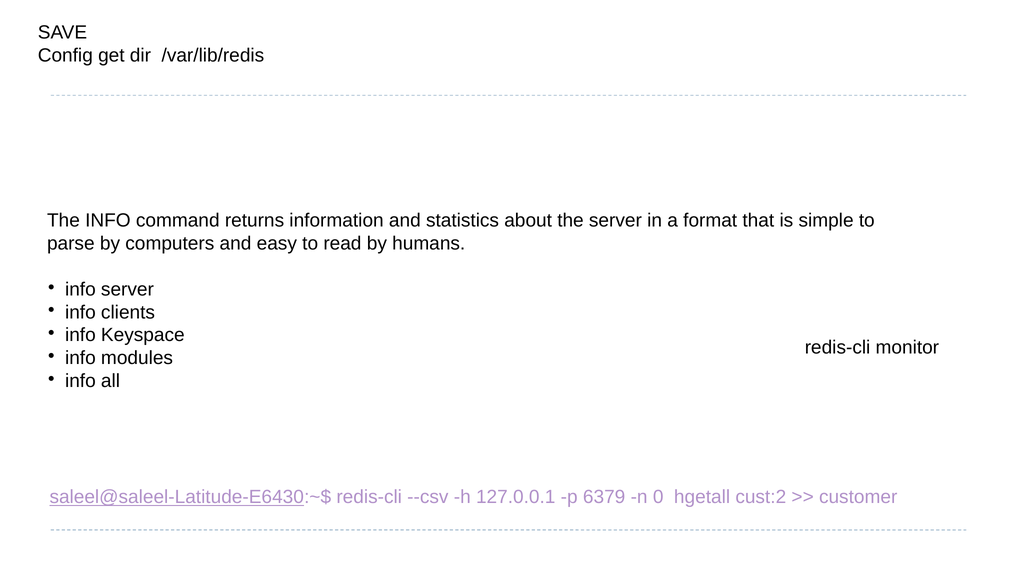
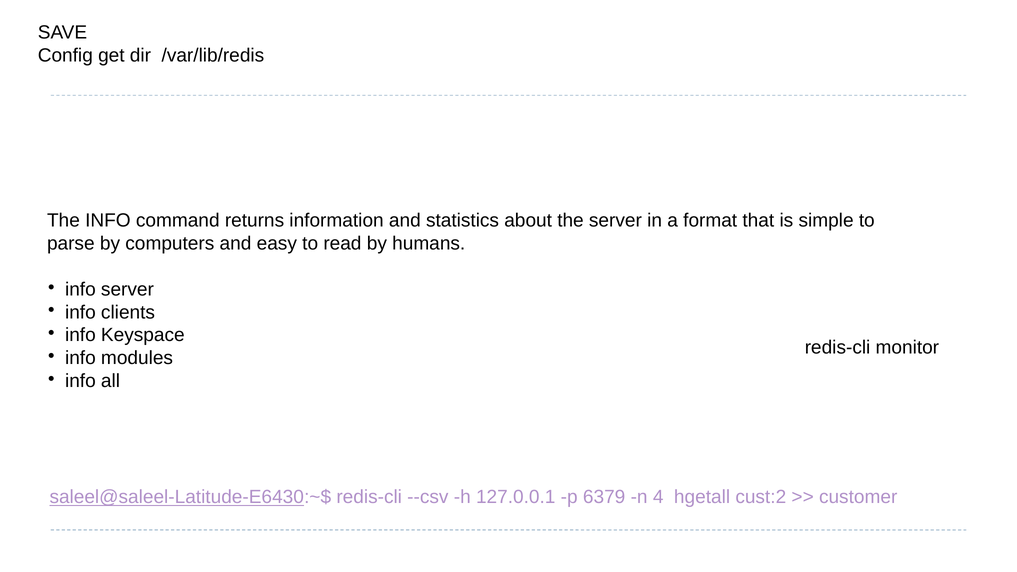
0: 0 -> 4
